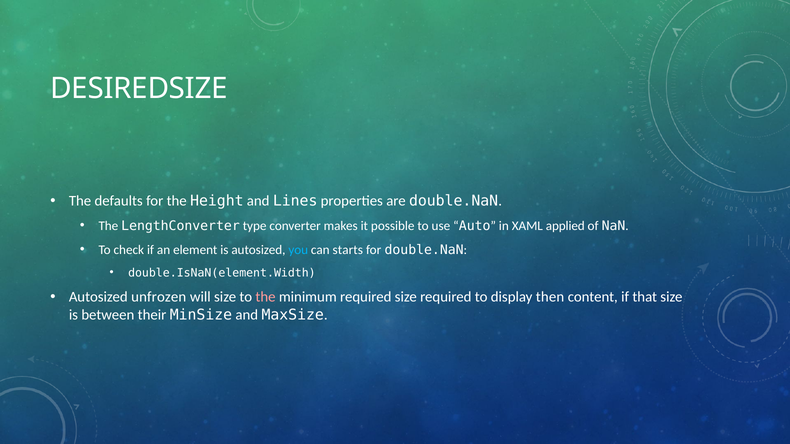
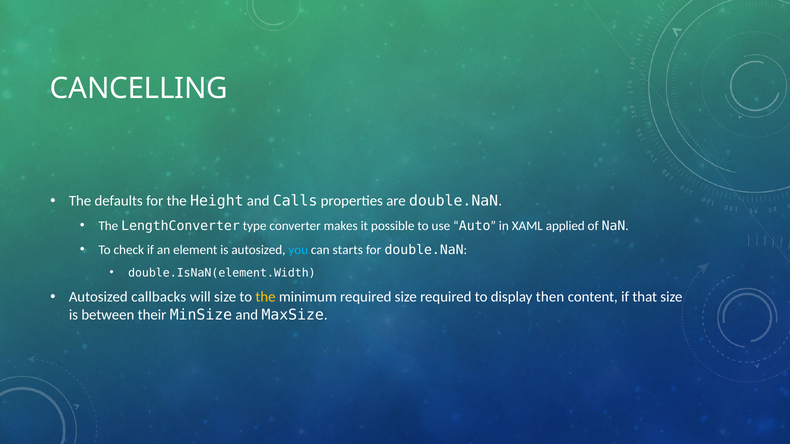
DESIREDSIZE: DESIREDSIZE -> CANCELLING
Lines: Lines -> Calls
unfrozen: unfrozen -> callbacks
the at (266, 297) colour: pink -> yellow
